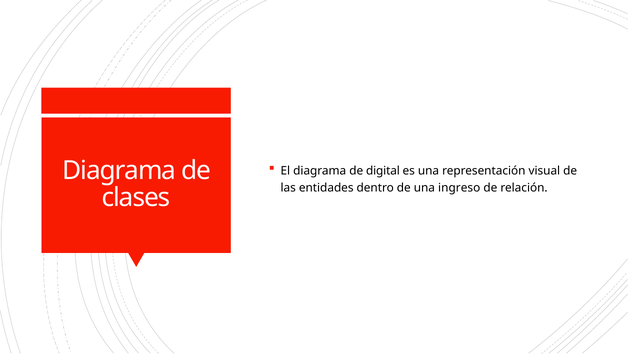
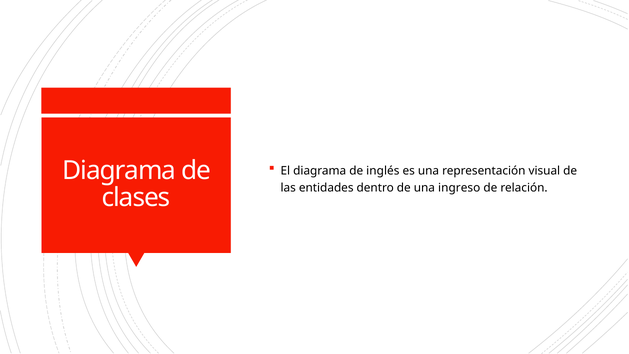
digital: digital -> inglés
